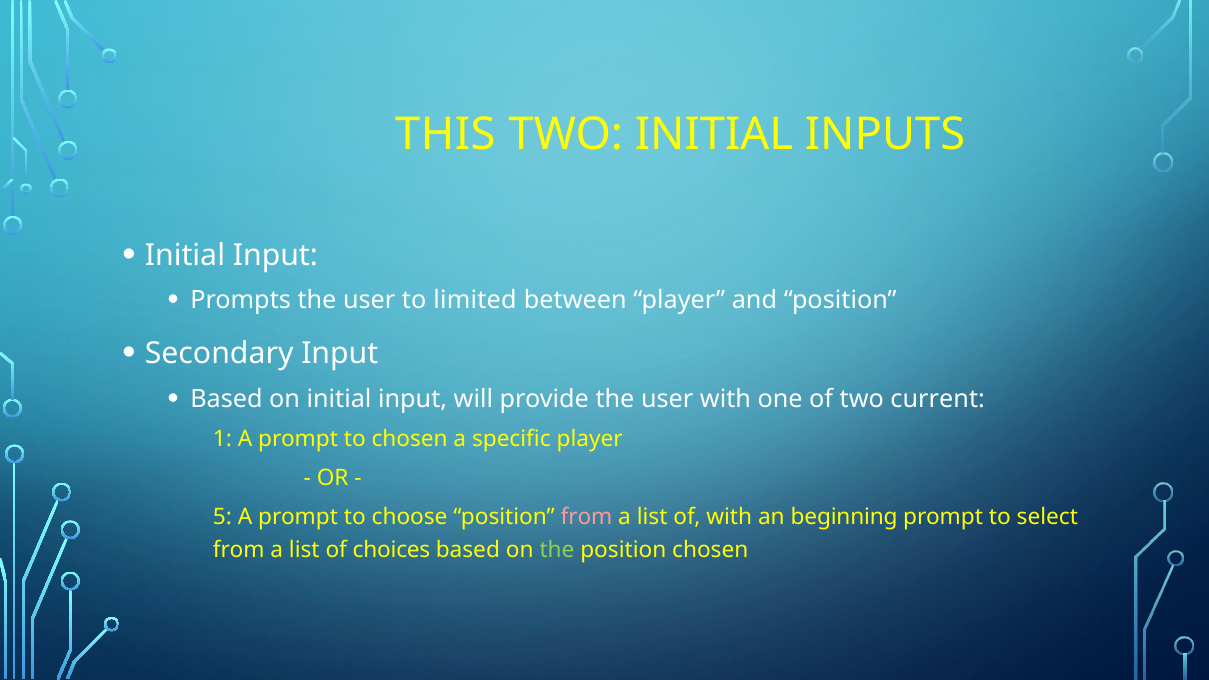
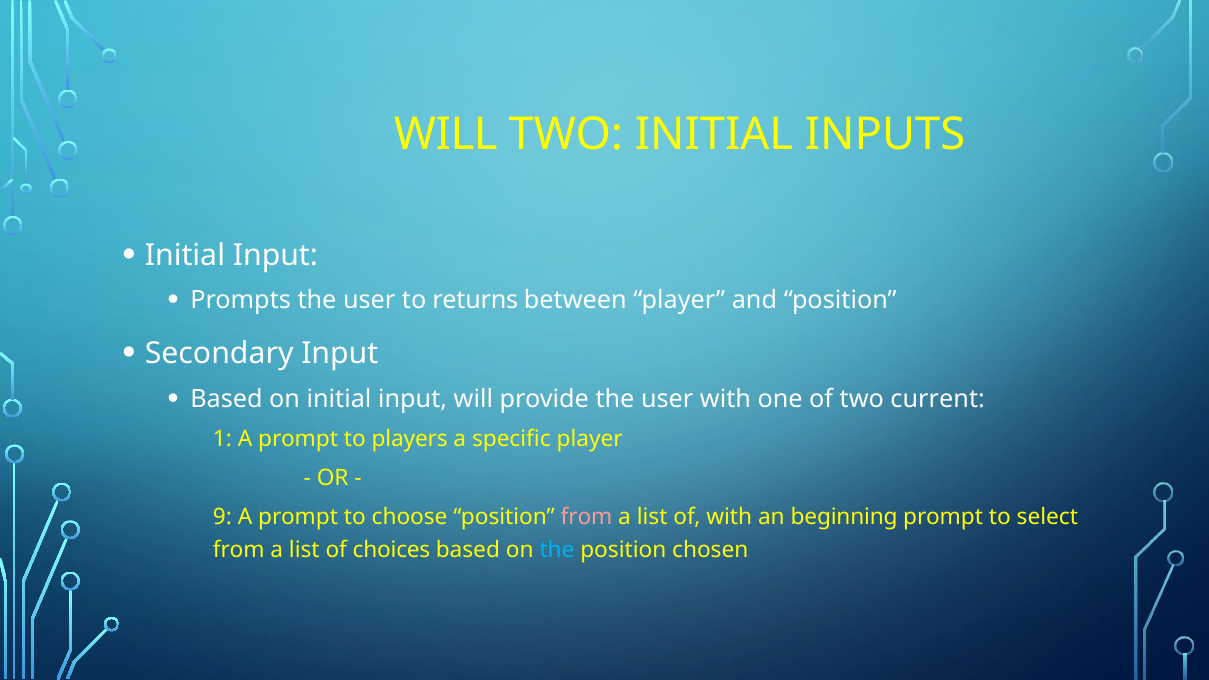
THIS at (445, 134): THIS -> WILL
limited: limited -> returns
to chosen: chosen -> players
5: 5 -> 9
the at (557, 550) colour: light green -> light blue
